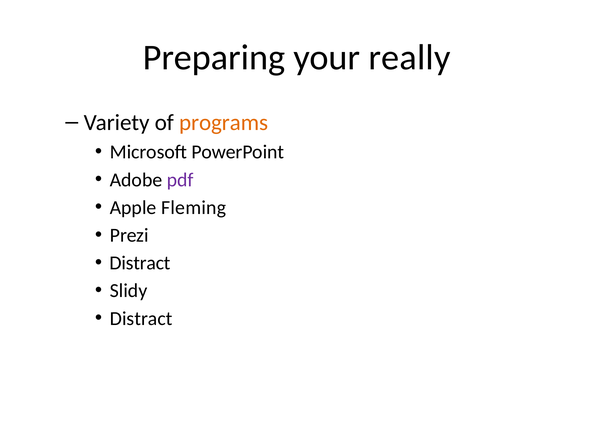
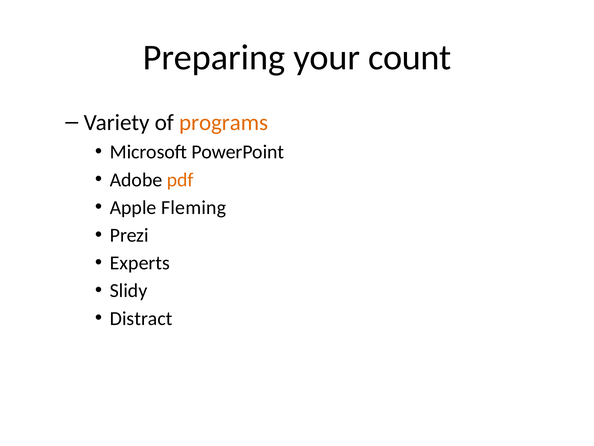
really: really -> count
pdf colour: purple -> orange
Distract at (140, 263): Distract -> Experts
